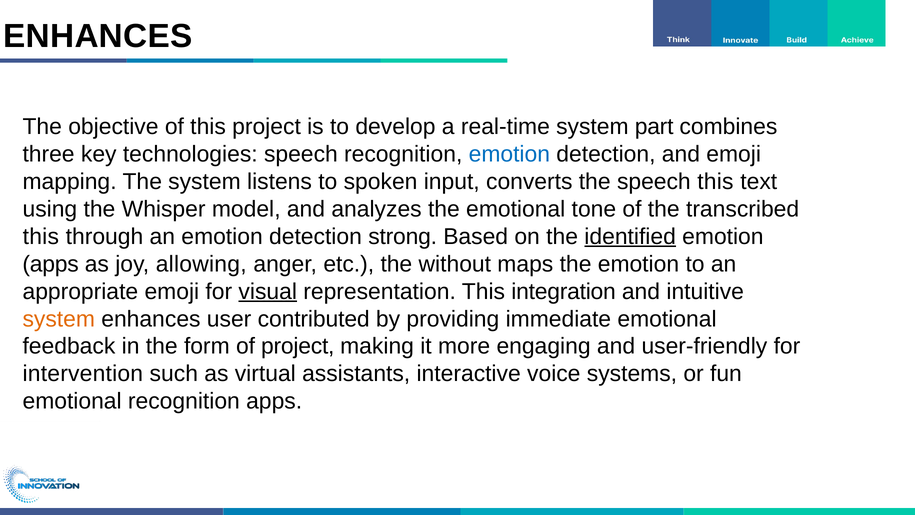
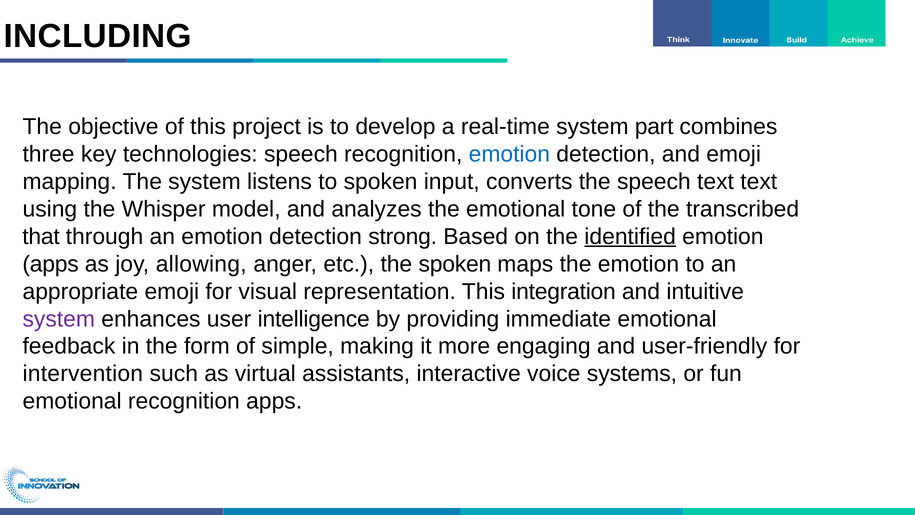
ENHANCES at (98, 36): ENHANCES -> INCLUDING
speech this: this -> text
this at (41, 236): this -> that
the without: without -> spoken
visual underline: present -> none
system at (59, 319) colour: orange -> purple
contributed: contributed -> intelligence
of project: project -> simple
